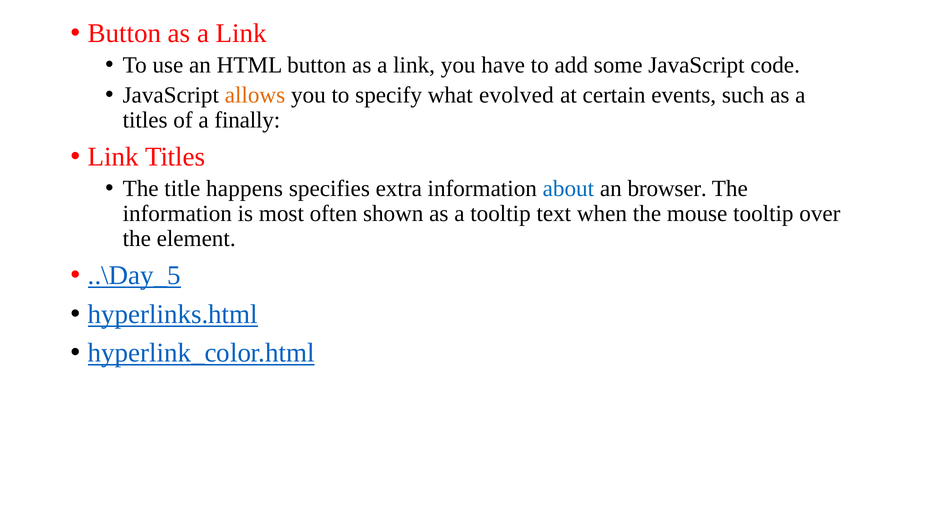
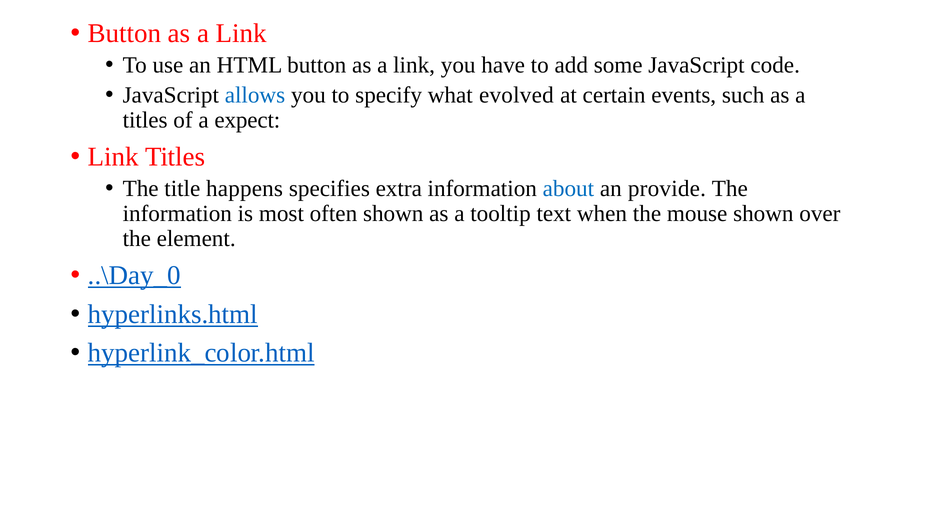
allows colour: orange -> blue
finally: finally -> expect
browser: browser -> provide
mouse tooltip: tooltip -> shown
..\Day_5: ..\Day_5 -> ..\Day_0
